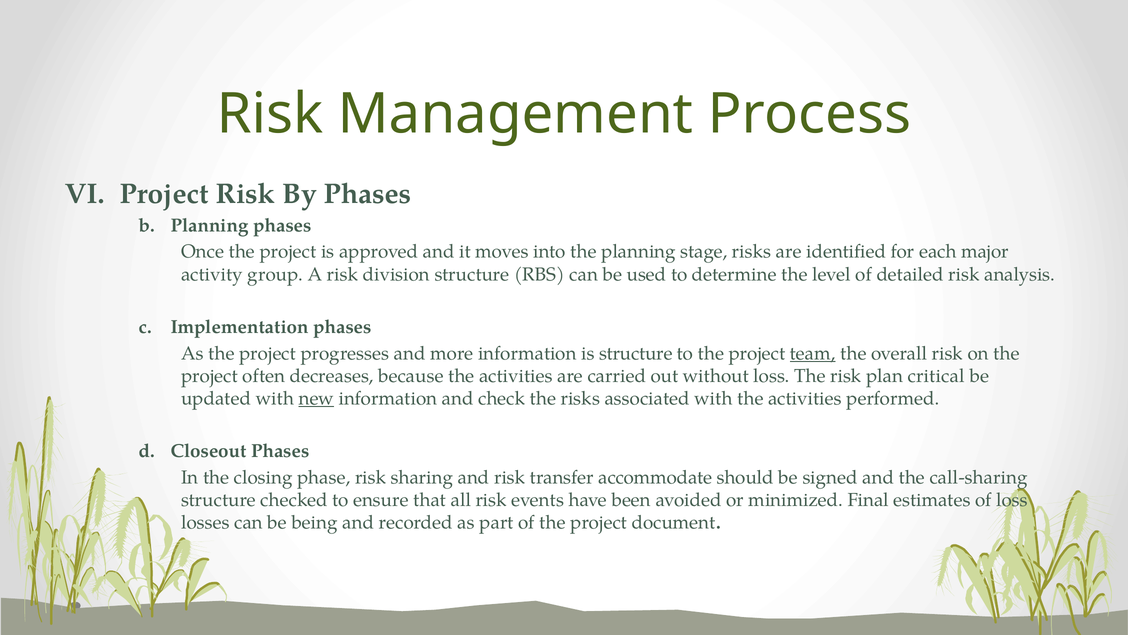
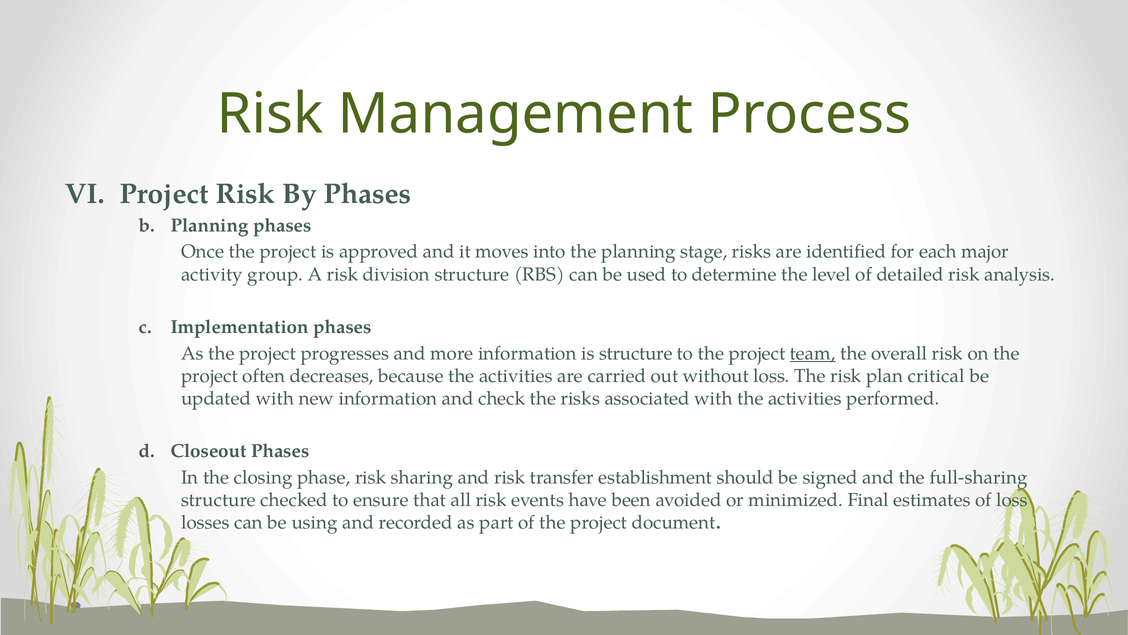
new underline: present -> none
accommodate: accommodate -> establishment
call-sharing: call-sharing -> full-sharing
being: being -> using
